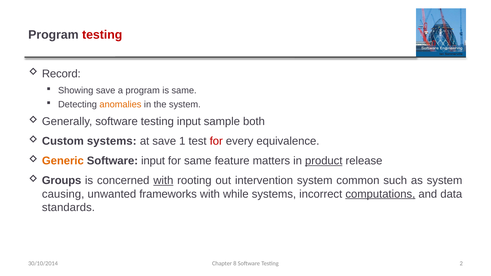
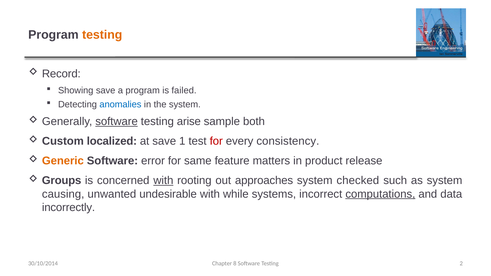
testing at (102, 35) colour: red -> orange
is same: same -> failed
anomalies colour: orange -> blue
software at (117, 122) underline: none -> present
testing input: input -> arise
Custom systems: systems -> localized
equivalence: equivalence -> consistency
Software input: input -> error
product underline: present -> none
intervention: intervention -> approaches
common: common -> checked
frameworks: frameworks -> undesirable
standards: standards -> incorrectly
